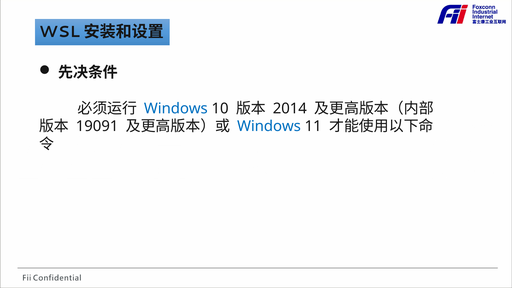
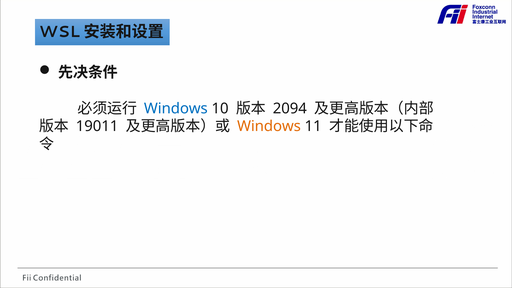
2014: 2014 -> 2094
19091: 19091 -> 19011
Windows at (269, 126) colour: blue -> orange
